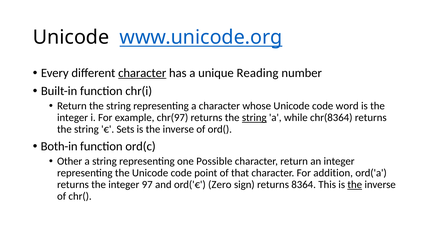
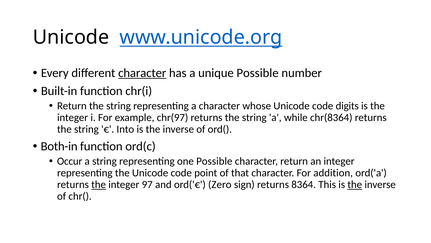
unique Reading: Reading -> Possible
word: word -> digits
string at (254, 117) underline: present -> none
Sets: Sets -> Into
Other: Other -> Occur
the at (99, 184) underline: none -> present
